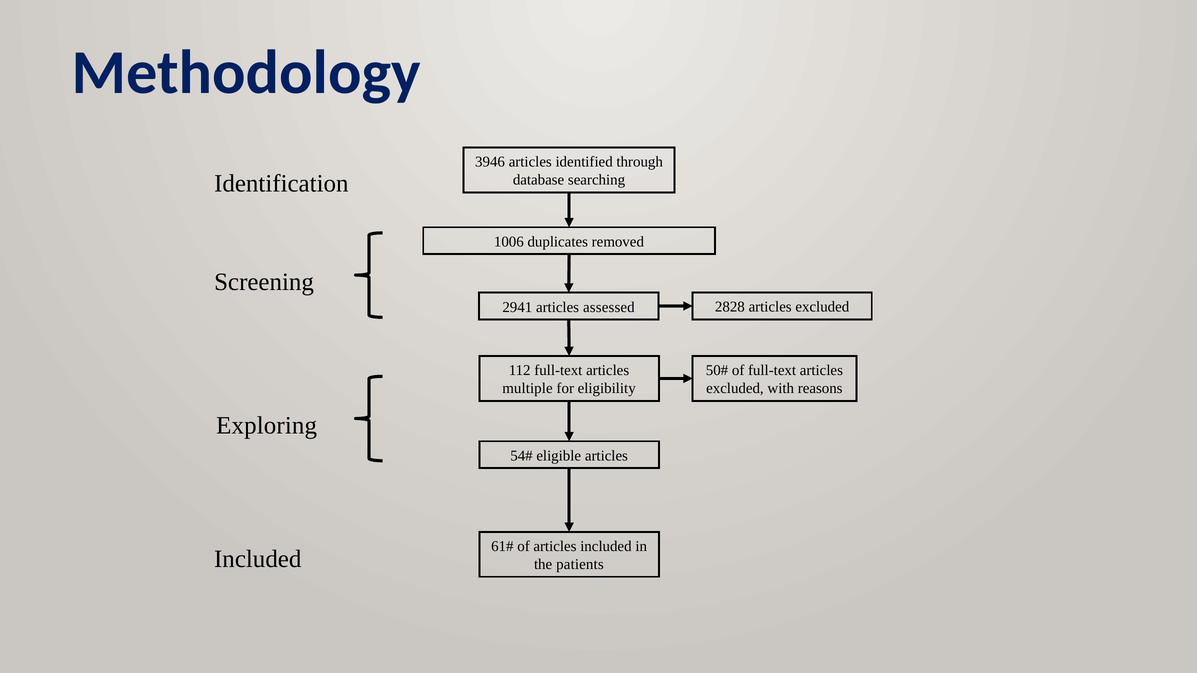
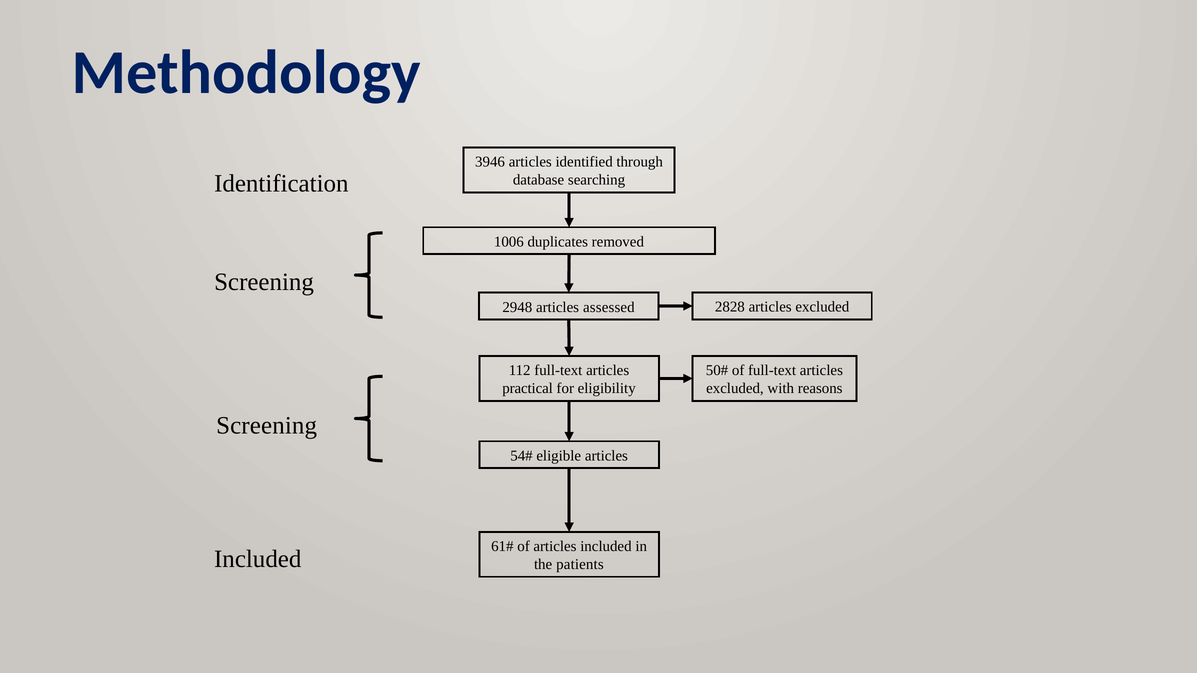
2941: 2941 -> 2948
multiple: multiple -> practical
Exploring at (267, 426): Exploring -> Screening
